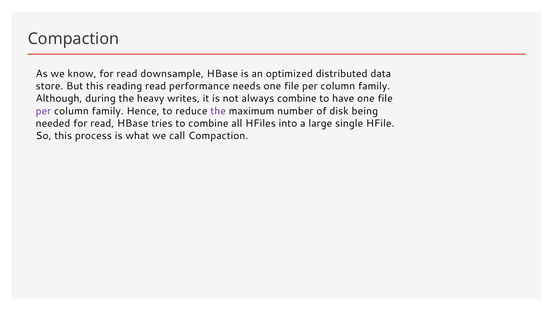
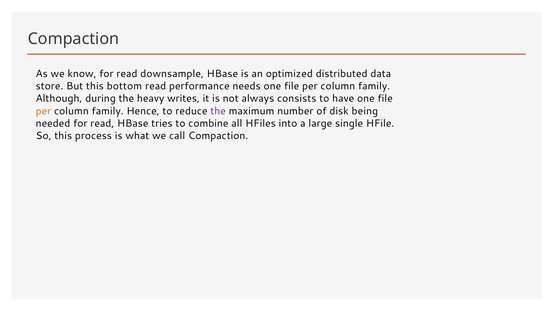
reading: reading -> bottom
always combine: combine -> consists
per at (43, 111) colour: purple -> orange
